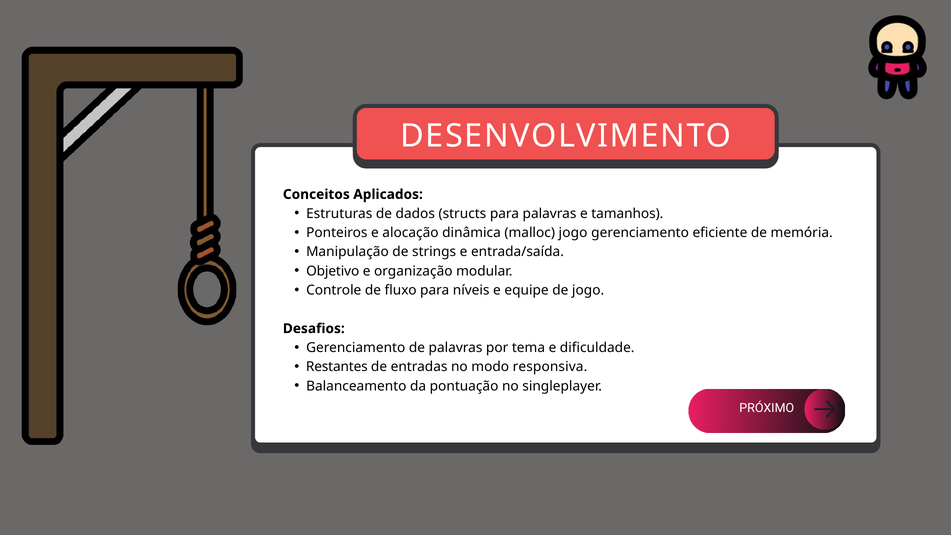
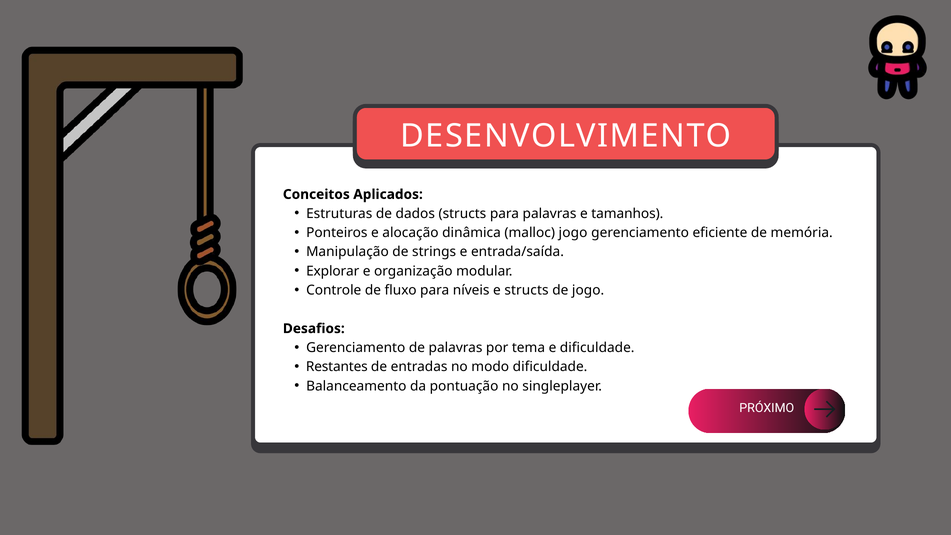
Objetivo: Objetivo -> Explorar
e equipe: equipe -> structs
modo responsiva: responsiva -> dificuldade
